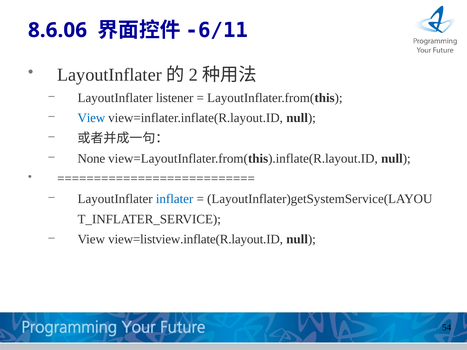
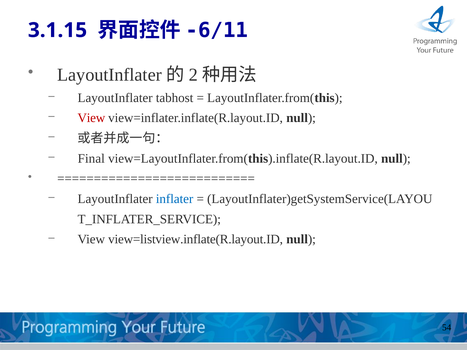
8.6.06: 8.6.06 -> 3.1.15
listener: listener -> tabhost
View at (91, 118) colour: blue -> red
None: None -> Final
